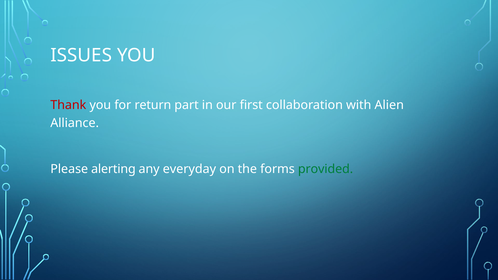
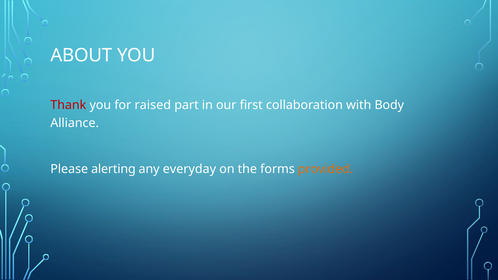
ISSUES: ISSUES -> ABOUT
return: return -> raised
Alien: Alien -> Body
provided colour: green -> orange
